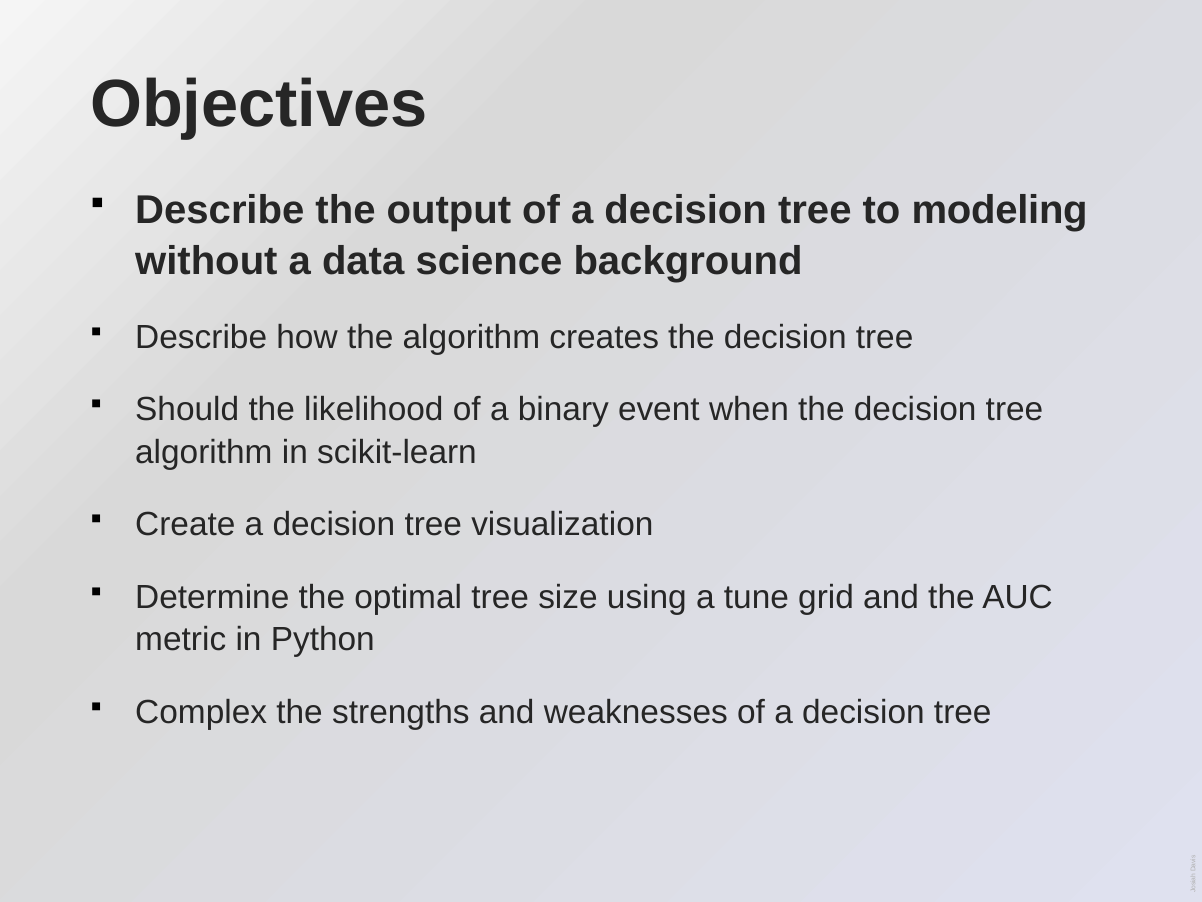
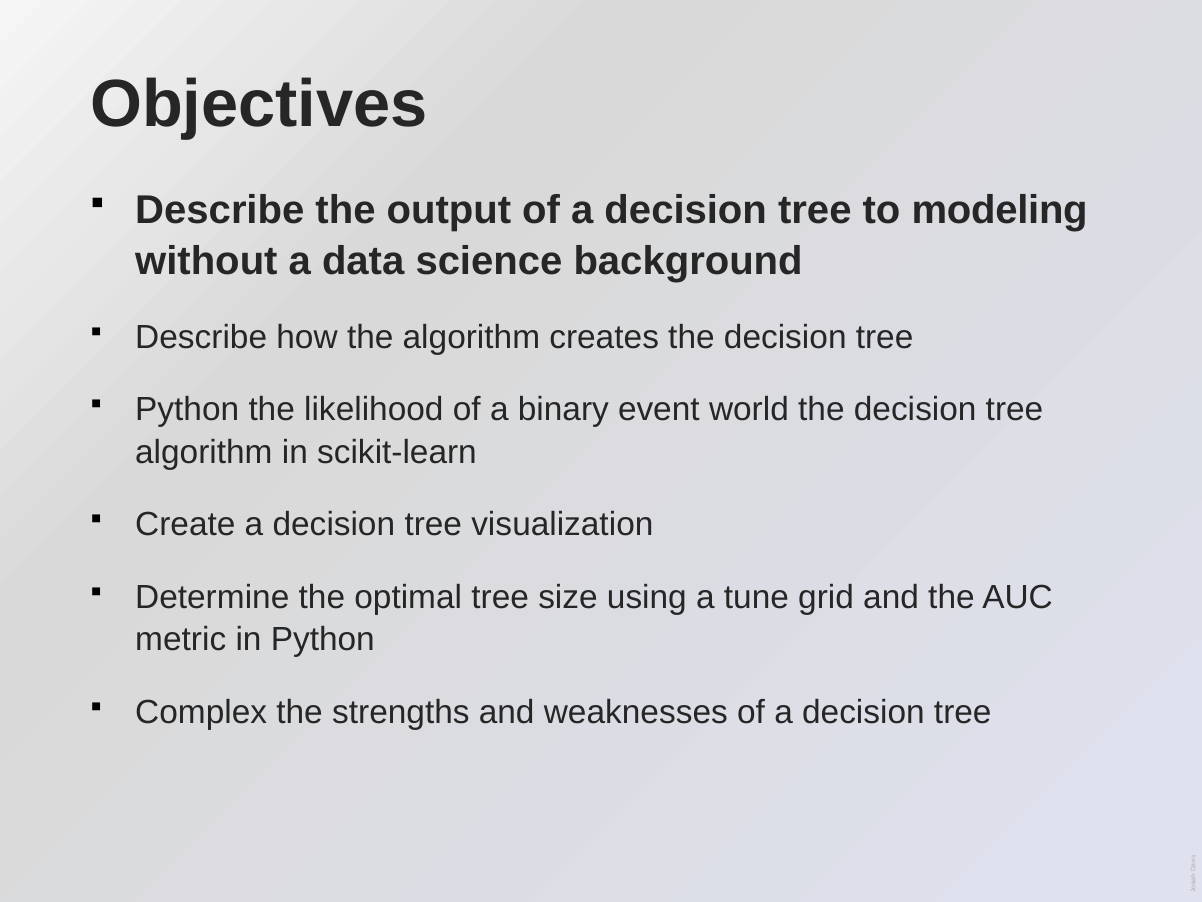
Should at (187, 409): Should -> Python
when: when -> world
